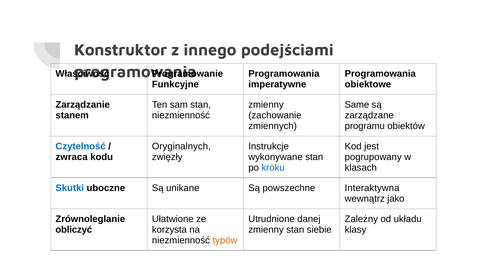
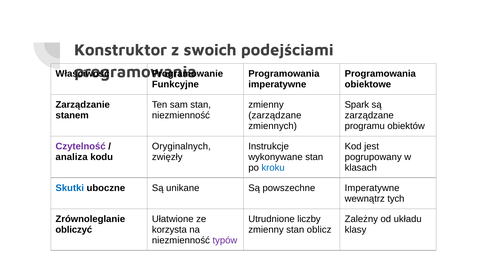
innego: innego -> swoich
Same: Same -> Spark
zachowanie at (275, 115): zachowanie -> zarządzane
Czytelność colour: blue -> purple
zwraca: zwraca -> analiza
powszechne Interaktywna: Interaktywna -> Imperatywne
jako: jako -> tych
danej: danej -> liczby
siebie: siebie -> oblicz
typów colour: orange -> purple
